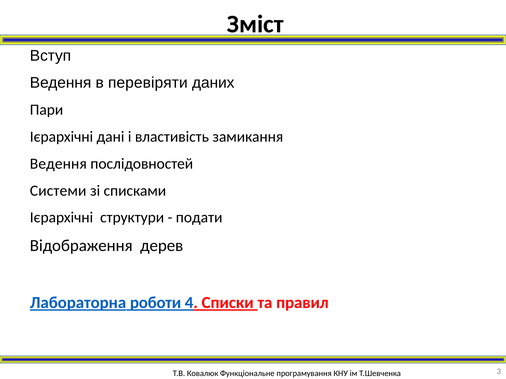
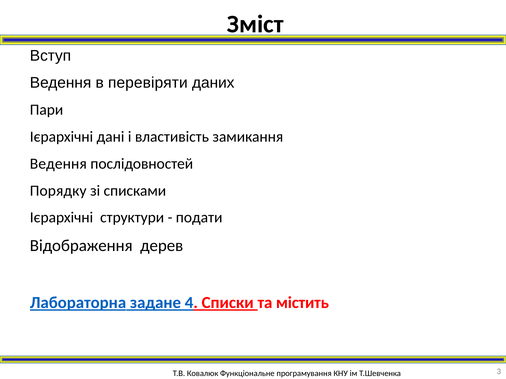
Системи: Системи -> Порядку
роботи: роботи -> задане
правил: правил -> містить
